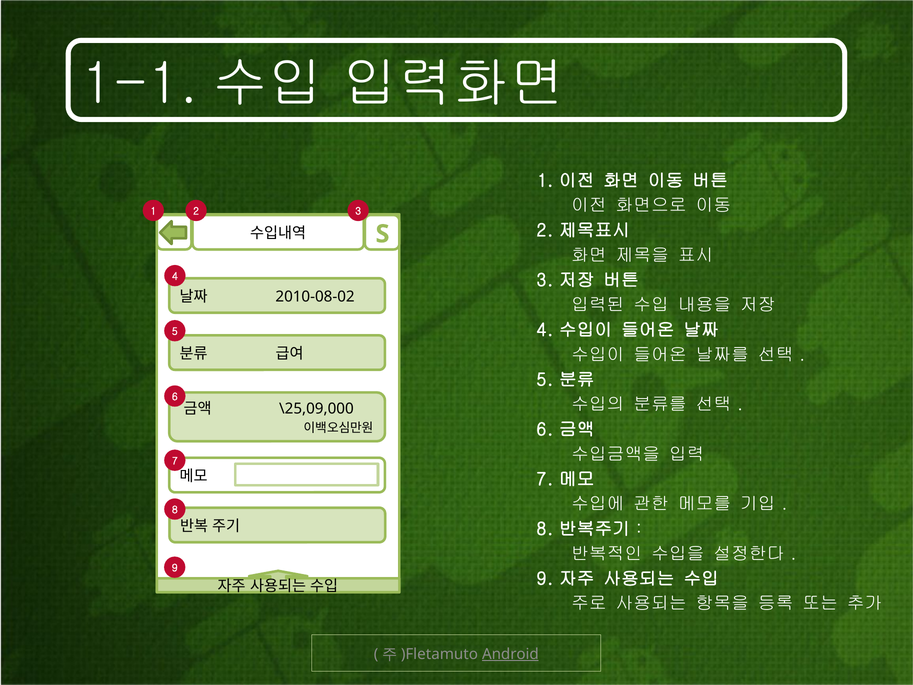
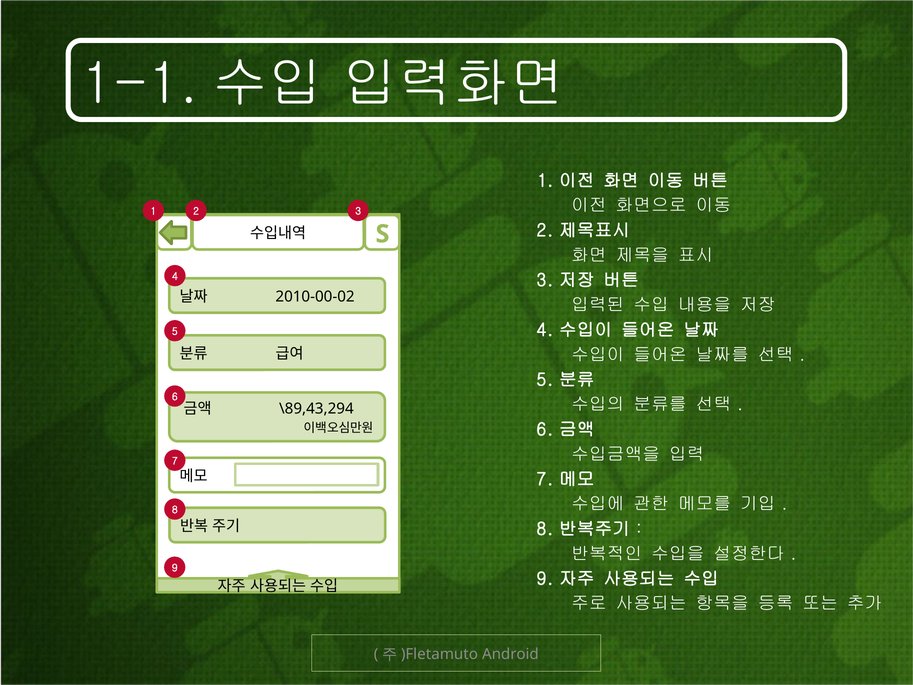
2010-08-02: 2010-08-02 -> 2010-00-02
\25,09,000: \25,09,000 -> \89,43,294
Android underline: present -> none
